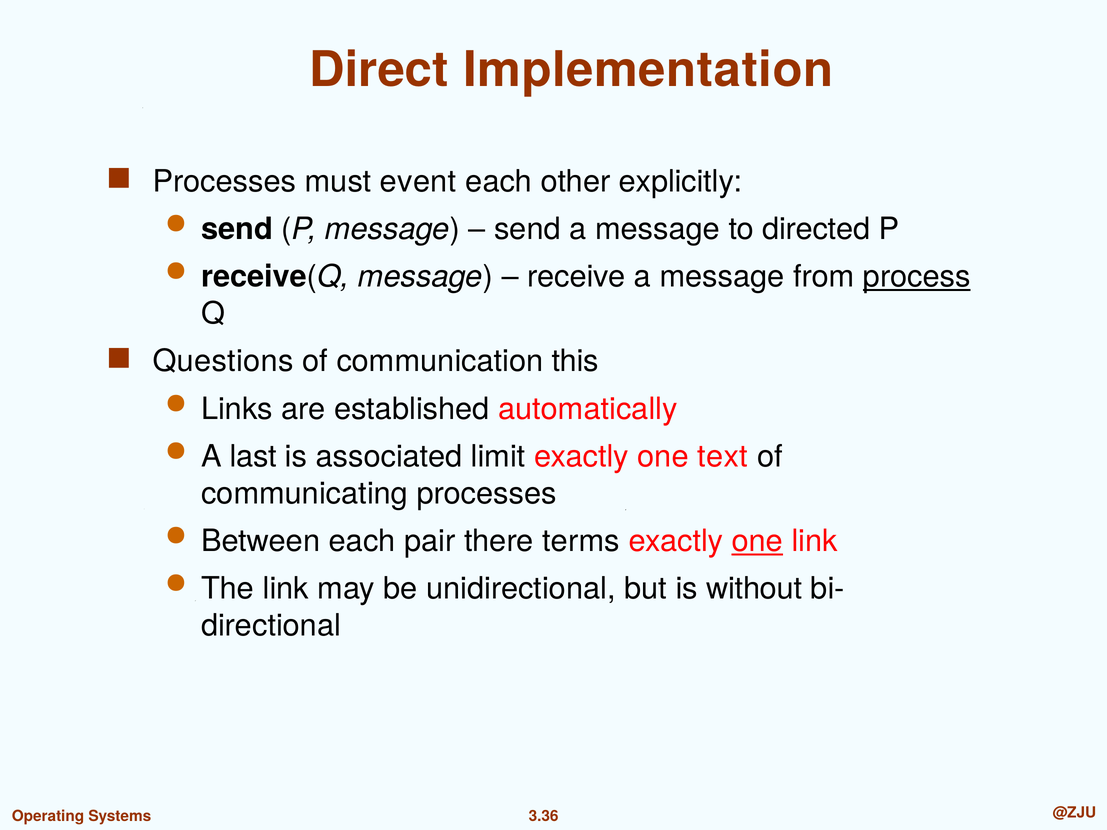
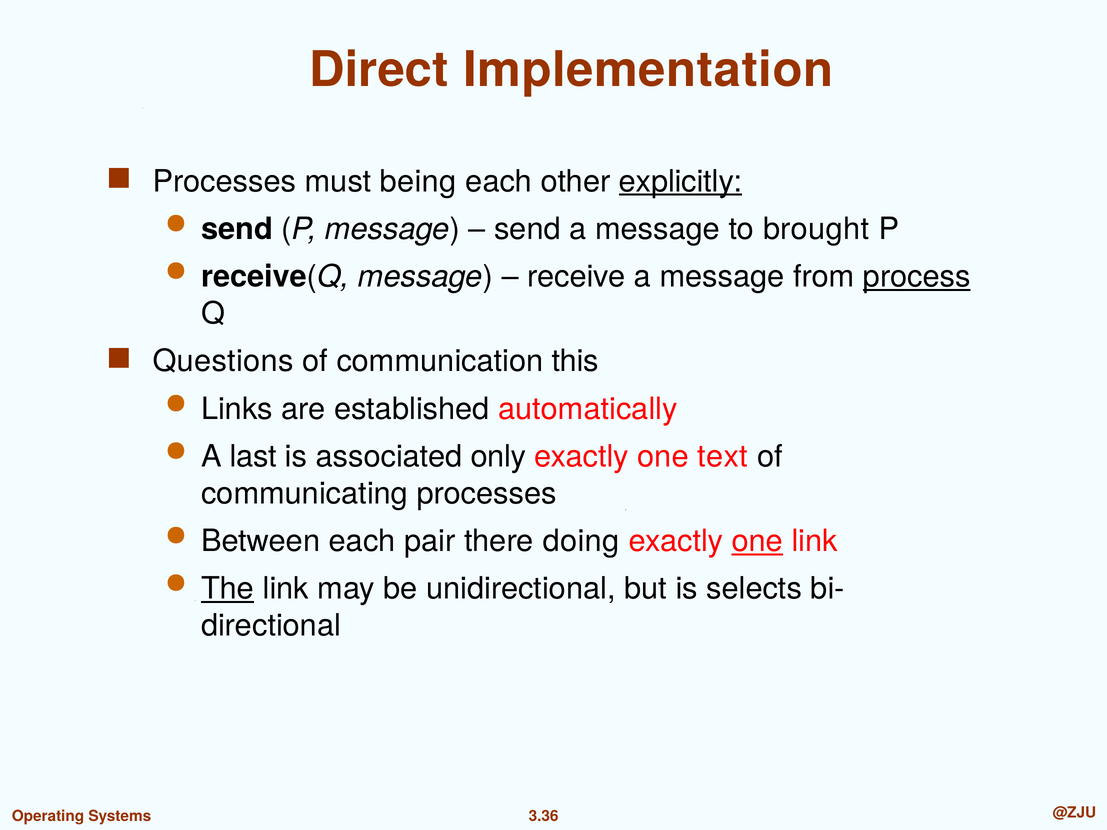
event: event -> being
explicitly underline: none -> present
directed: directed -> brought
limit: limit -> only
terms: terms -> doing
The underline: none -> present
without: without -> selects
